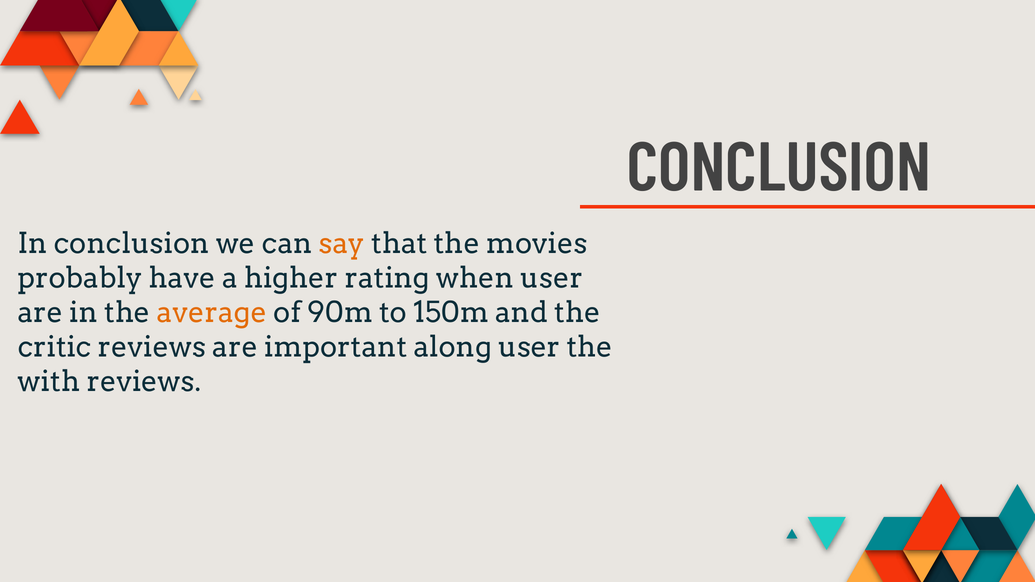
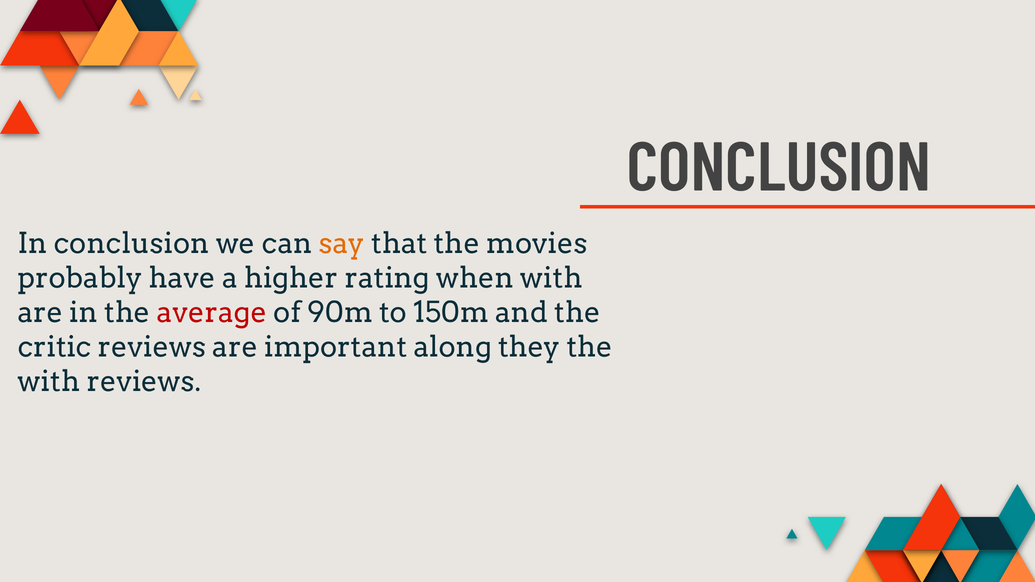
when user: user -> with
average colour: orange -> red
along user: user -> they
